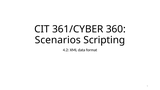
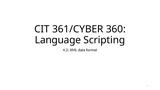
Scenarios: Scenarios -> Language
